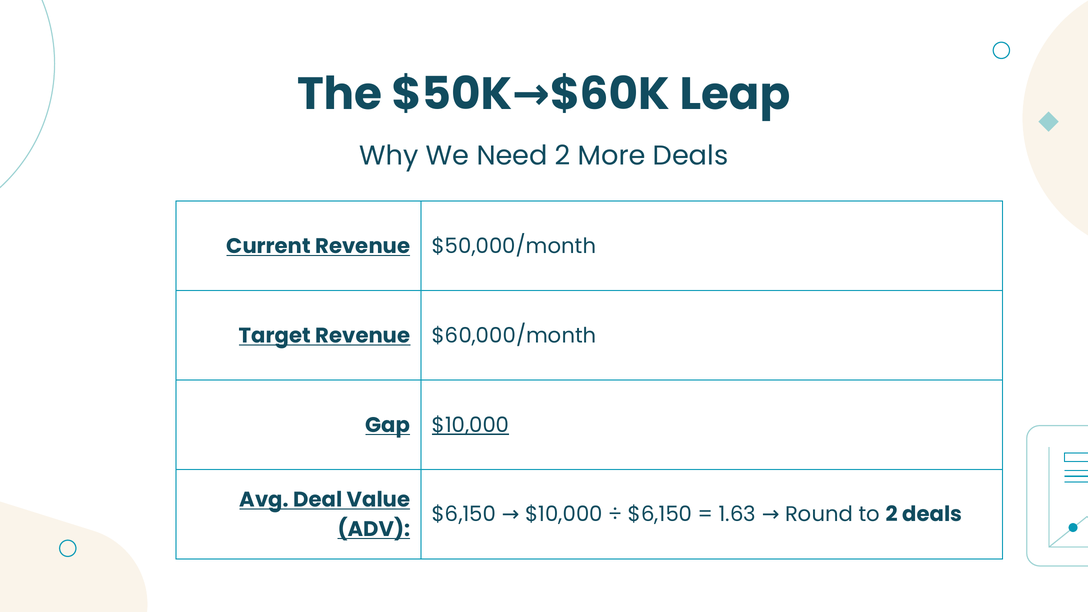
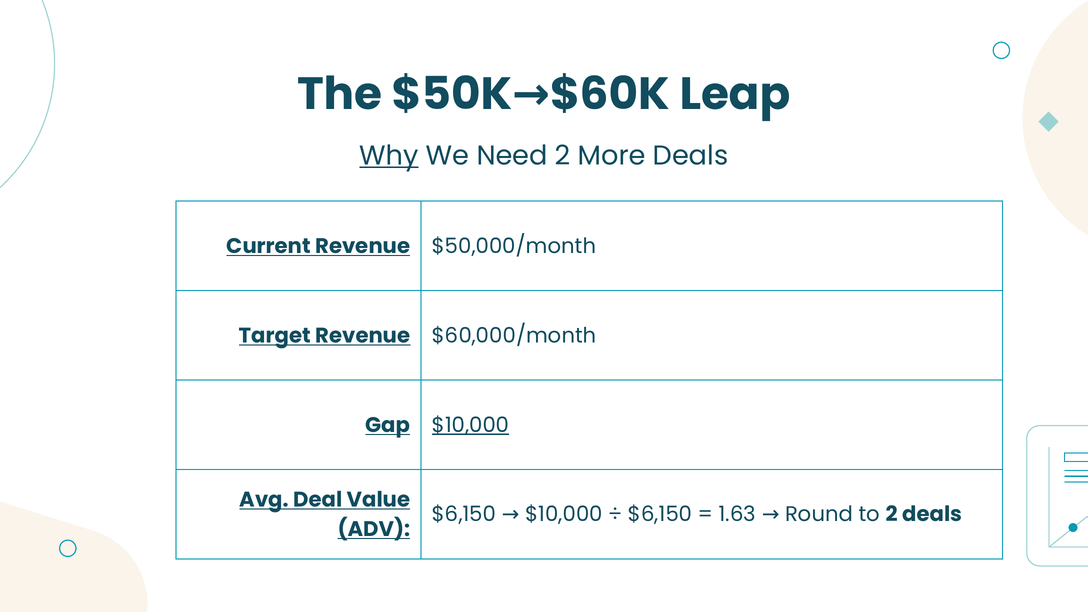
Why underline: none -> present
